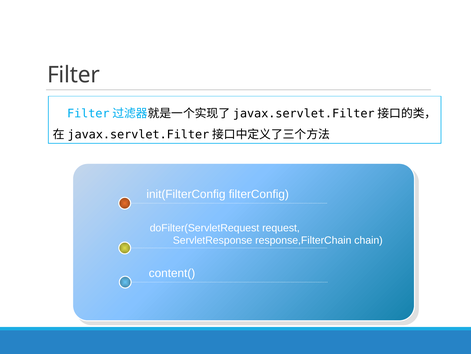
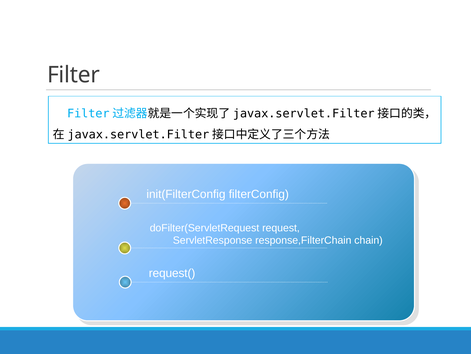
content(: content( -> request(
